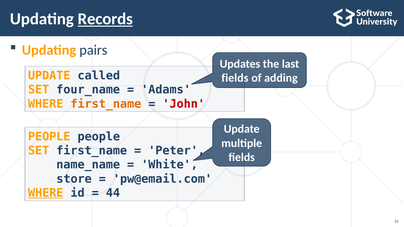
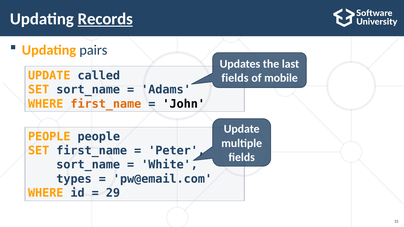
adding: adding -> mobile
SET four_name: four_name -> sort_name
John colour: red -> black
name_name at (88, 165): name_name -> sort_name
store: store -> types
WHERE at (46, 193) underline: present -> none
44: 44 -> 29
